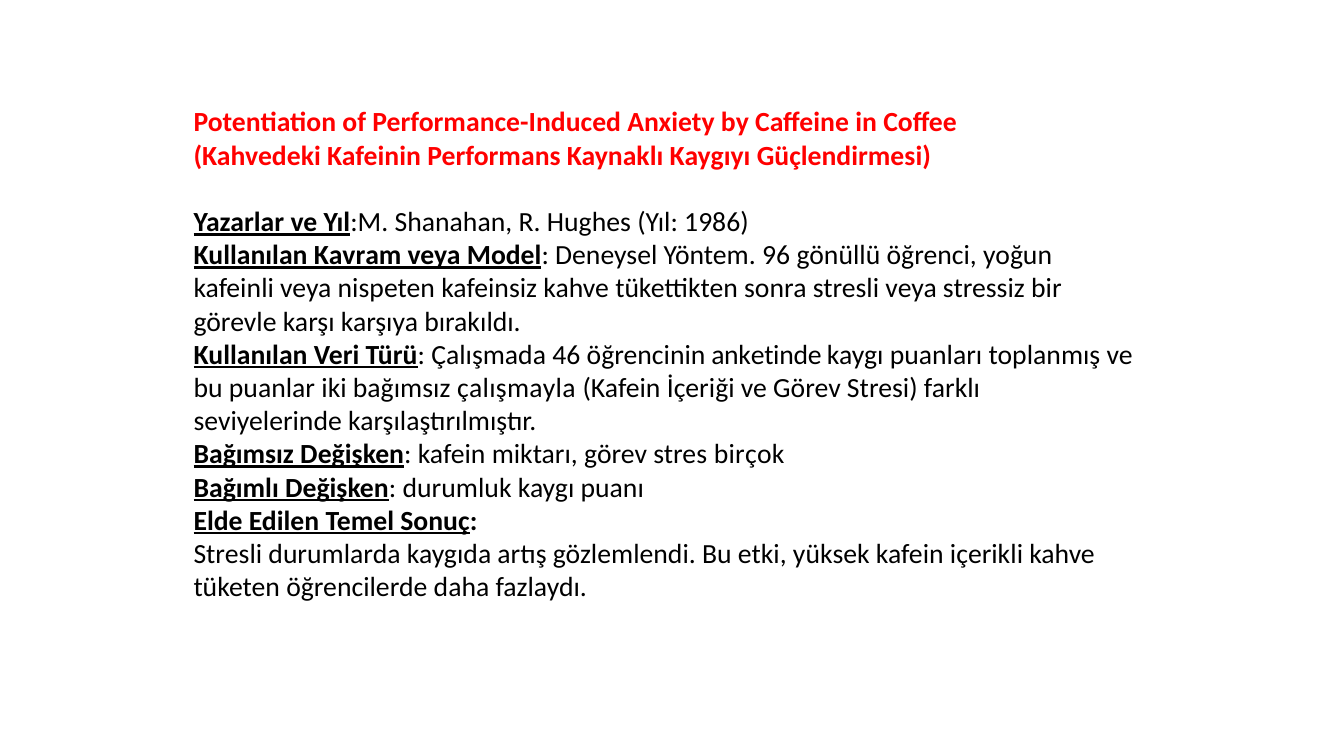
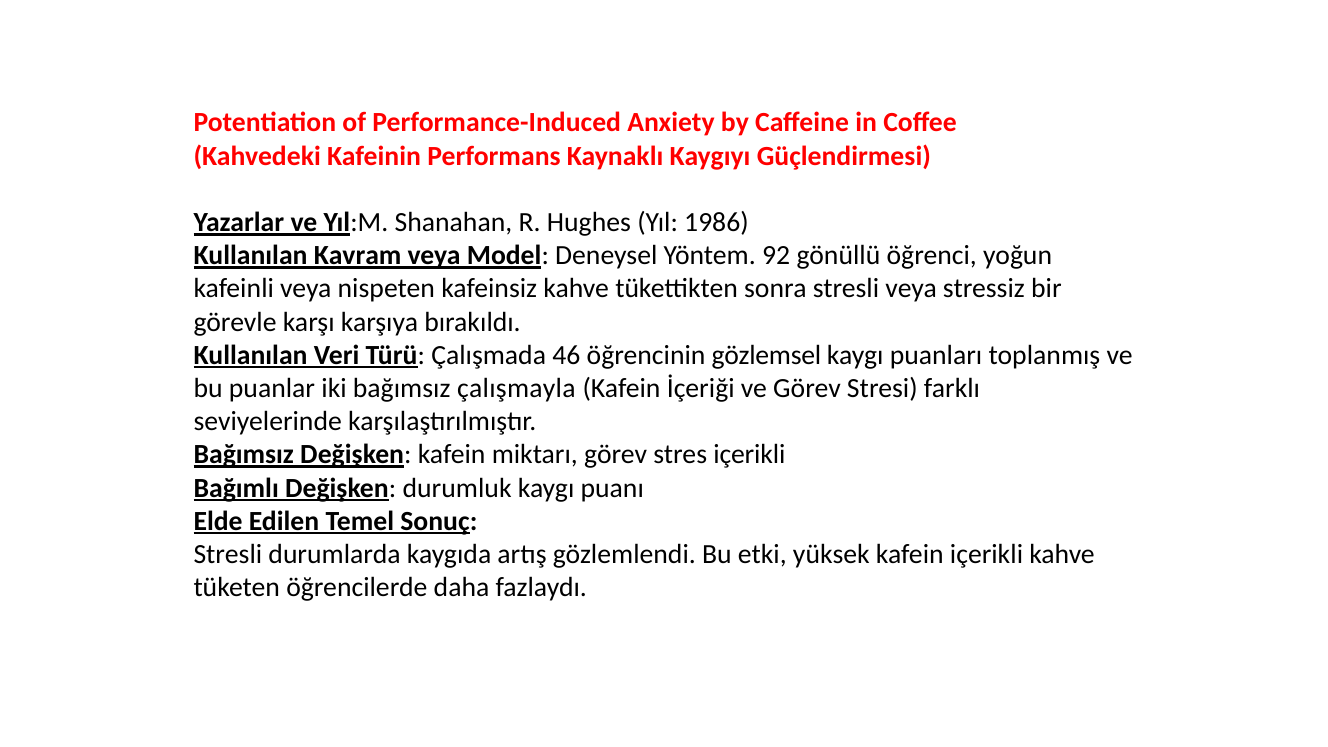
96: 96 -> 92
anketinde: anketinde -> gözlemsel
stres birçok: birçok -> içerikli
